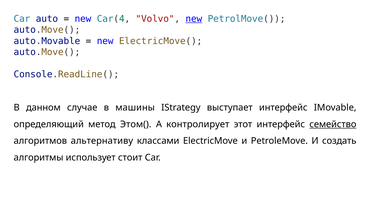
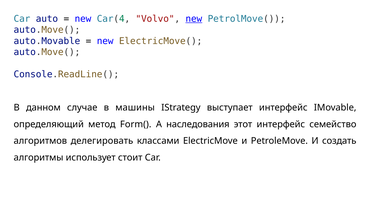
Этом(: Этом( -> Form(
контролирует: контролирует -> наследования
семейство underline: present -> none
альтернативу: альтернативу -> делегировать
